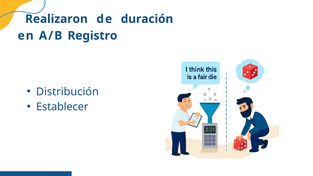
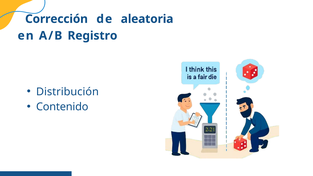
Realizaron: Realizaron -> Corrección
duración: duración -> aleatoria
Establecer: Establecer -> Contenido
